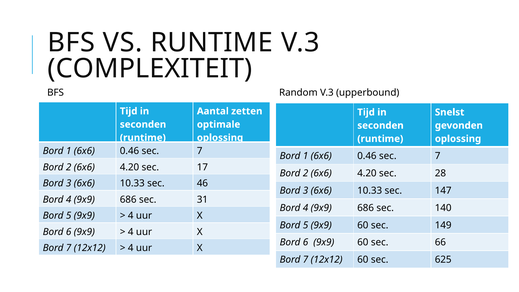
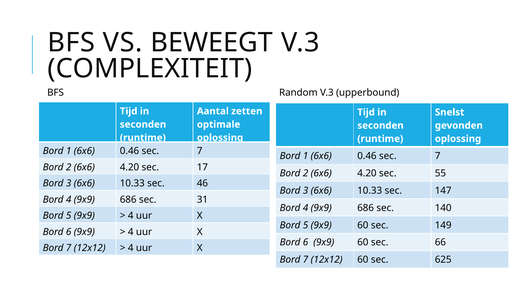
VS RUNTIME: RUNTIME -> BEWEEGT
28: 28 -> 55
